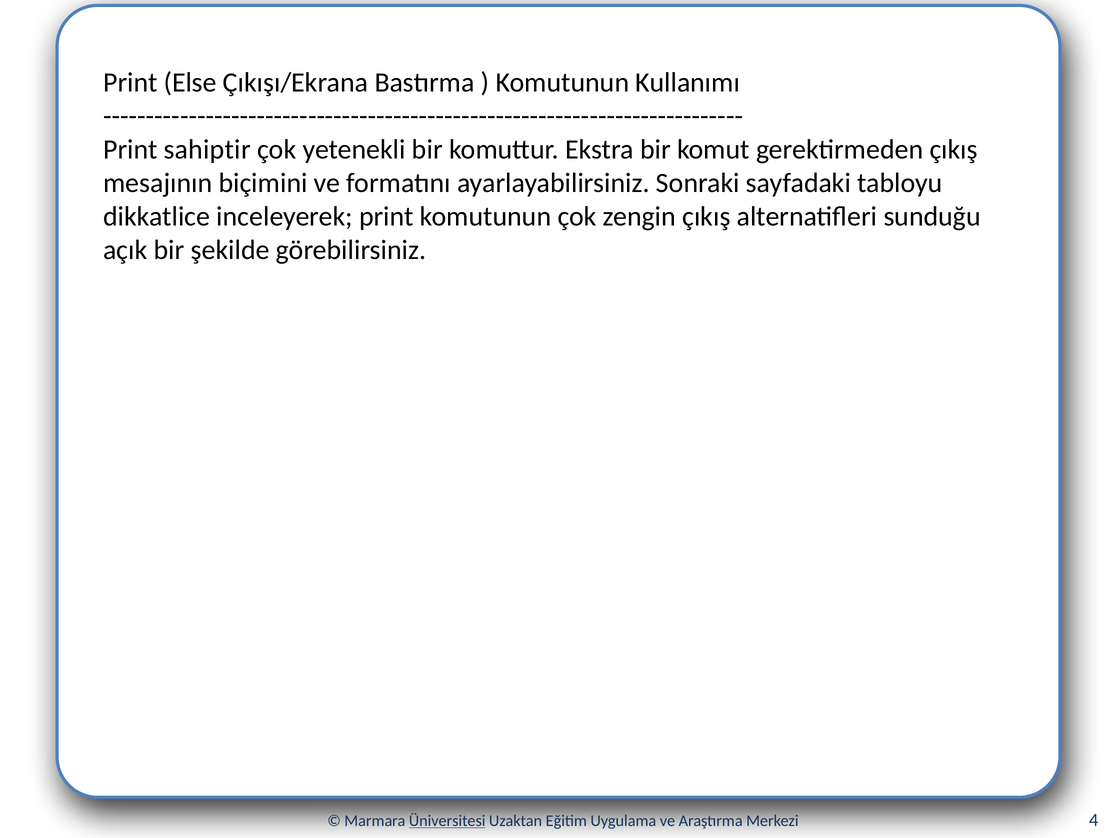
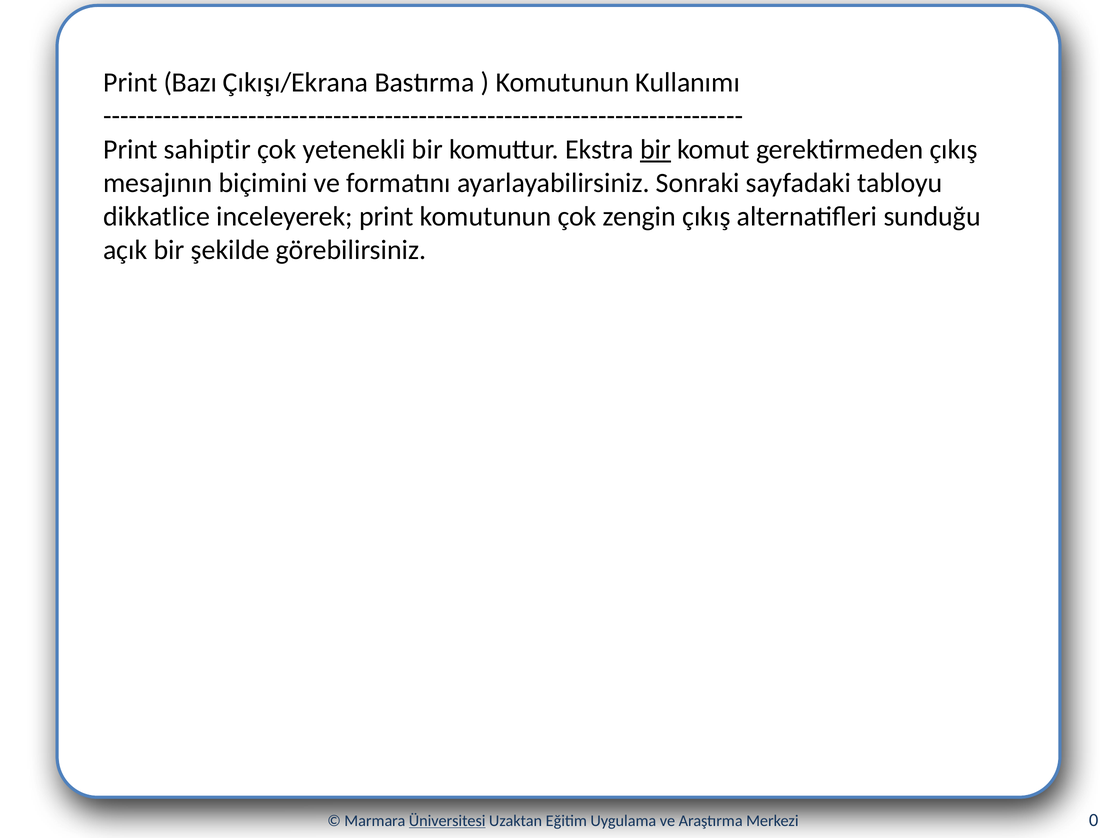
Else: Else -> Bazı
bir at (655, 149) underline: none -> present
4: 4 -> 0
